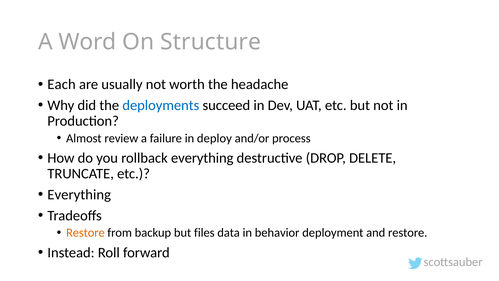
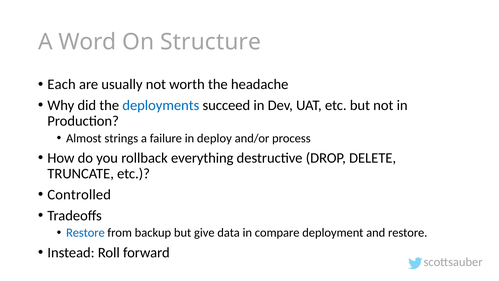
review: review -> strings
Everything at (79, 194): Everything -> Controlled
Restore at (85, 233) colour: orange -> blue
files: files -> give
behavior: behavior -> compare
